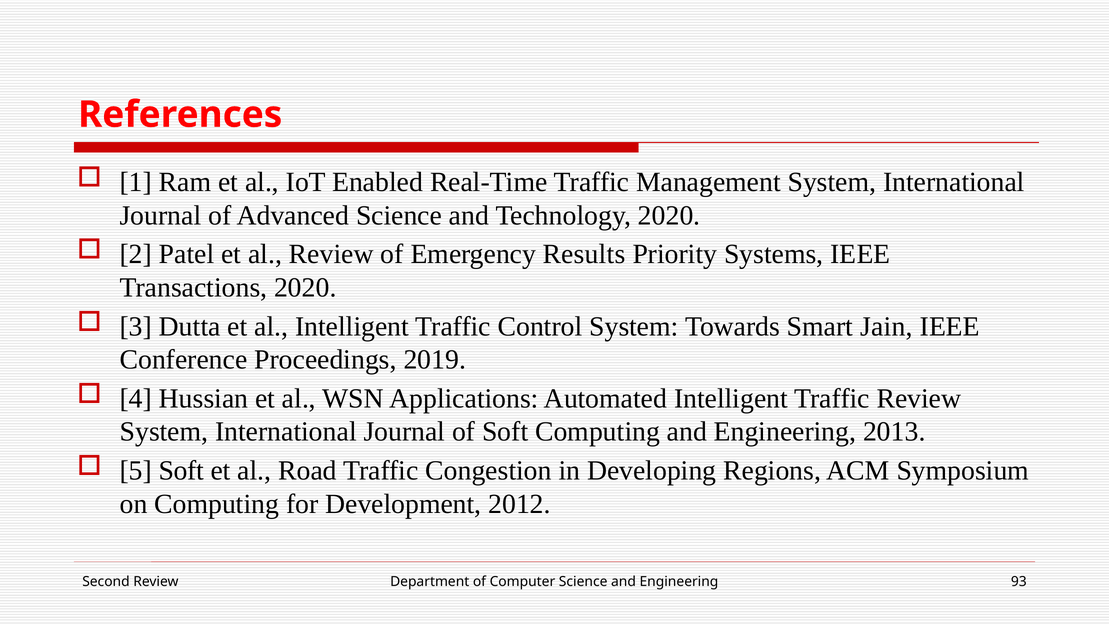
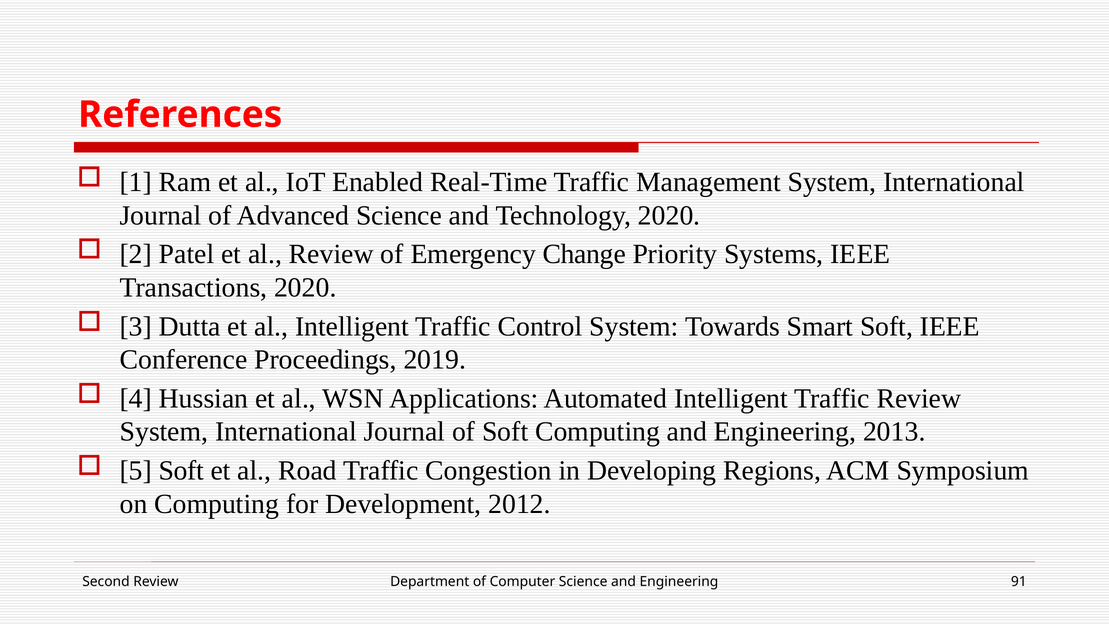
Results: Results -> Change
Smart Jain: Jain -> Soft
93: 93 -> 91
